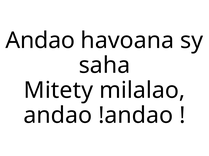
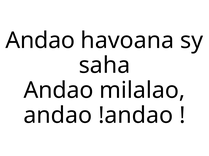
Mitety at (58, 91): Mitety -> Andao
